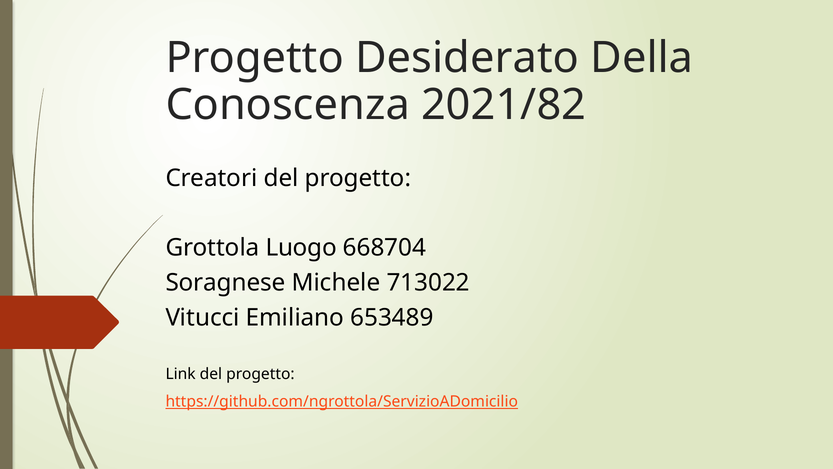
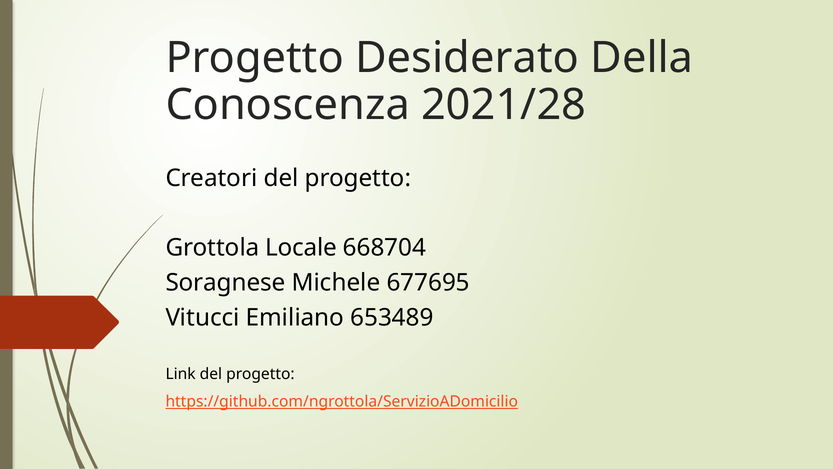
2021/82: 2021/82 -> 2021/28
Luogo: Luogo -> Locale
713022: 713022 -> 677695
